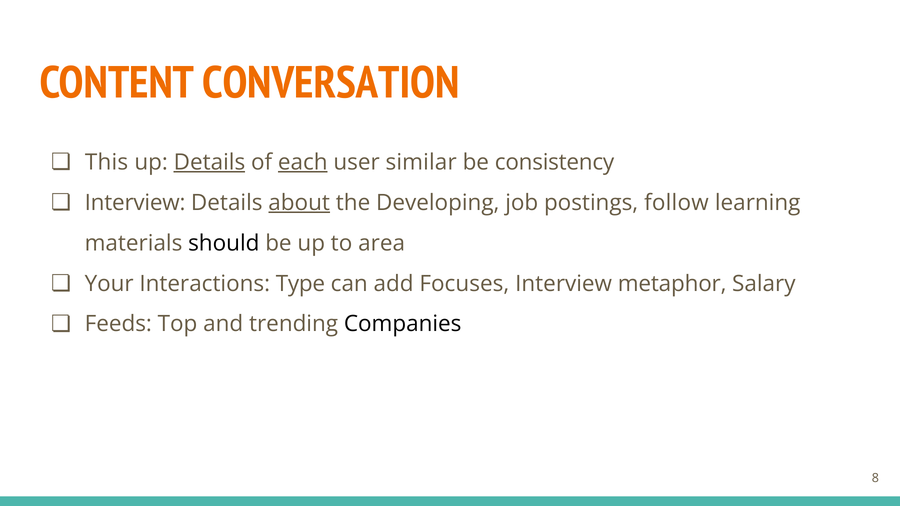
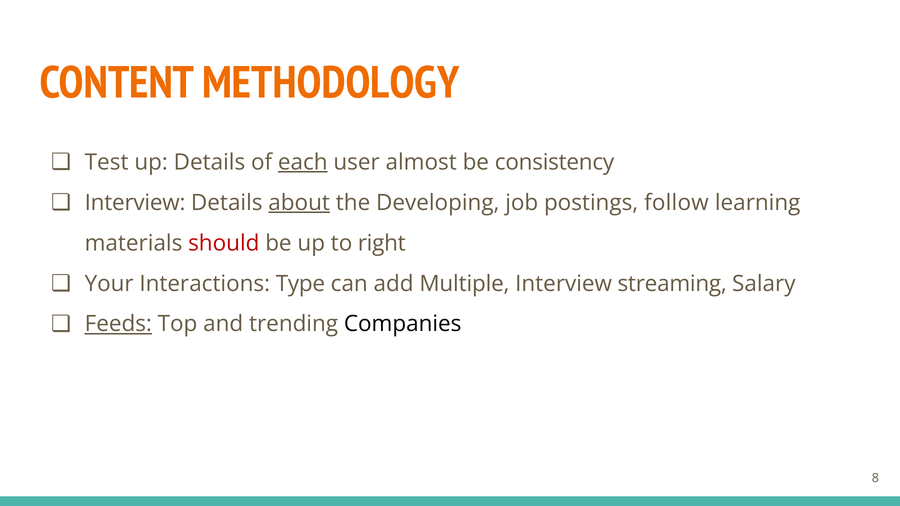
CONVERSATION: CONVERSATION -> METHODOLOGY
This: This -> Test
Details at (209, 162) underline: present -> none
similar: similar -> almost
should colour: black -> red
area: area -> right
Focuses: Focuses -> Multiple
metaphor: metaphor -> streaming
Feeds underline: none -> present
